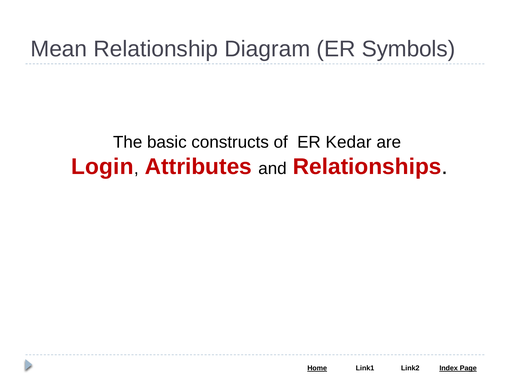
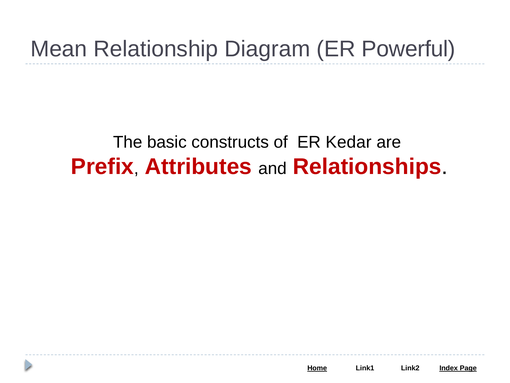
Symbols: Symbols -> Powerful
Login: Login -> Prefix
